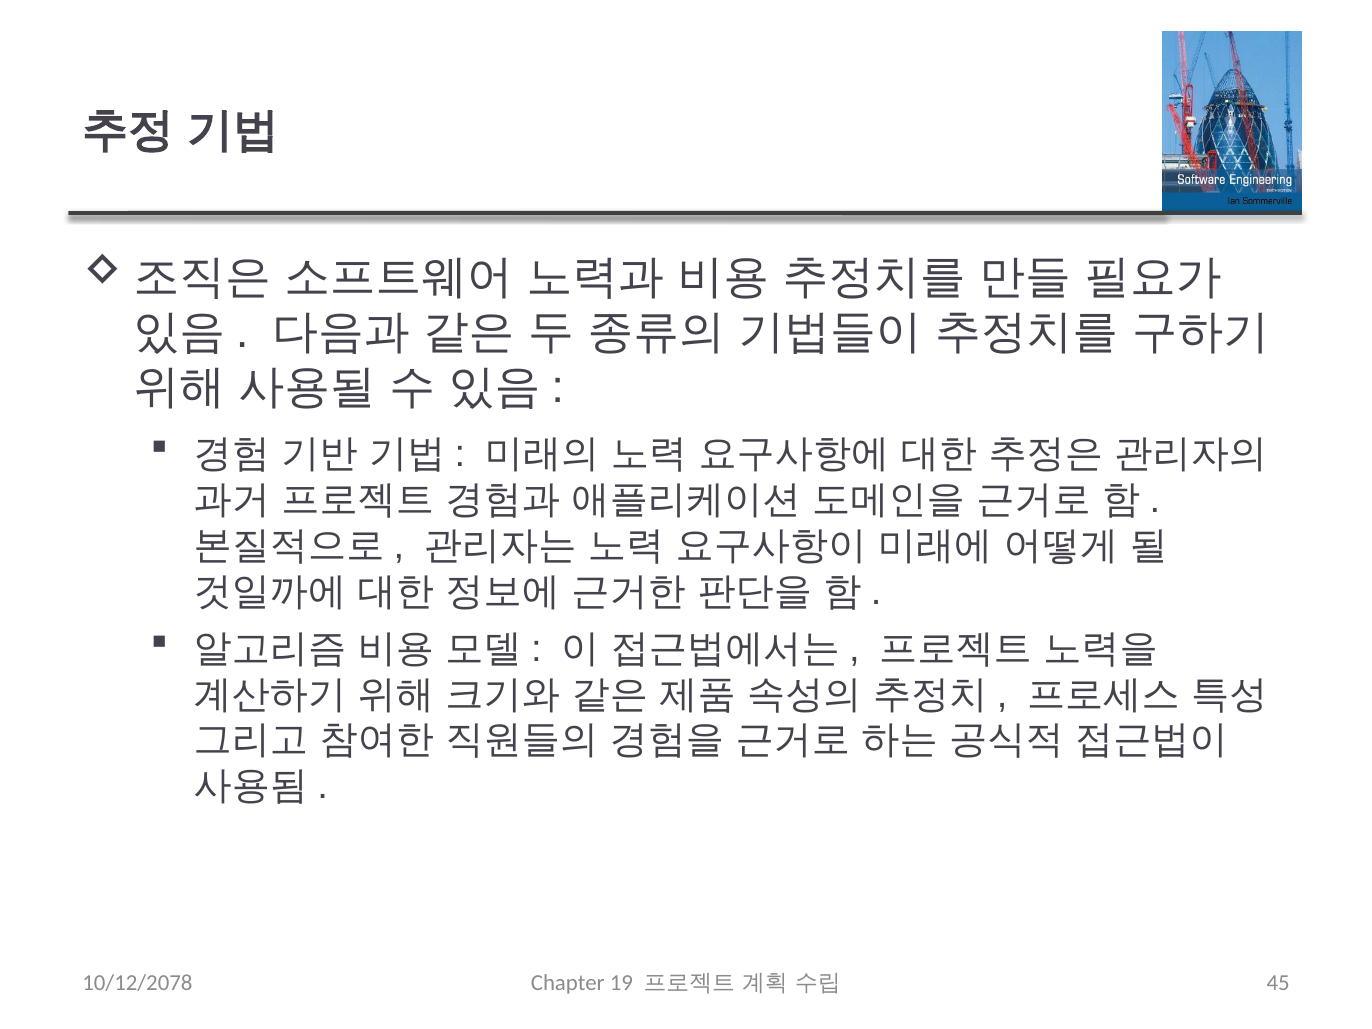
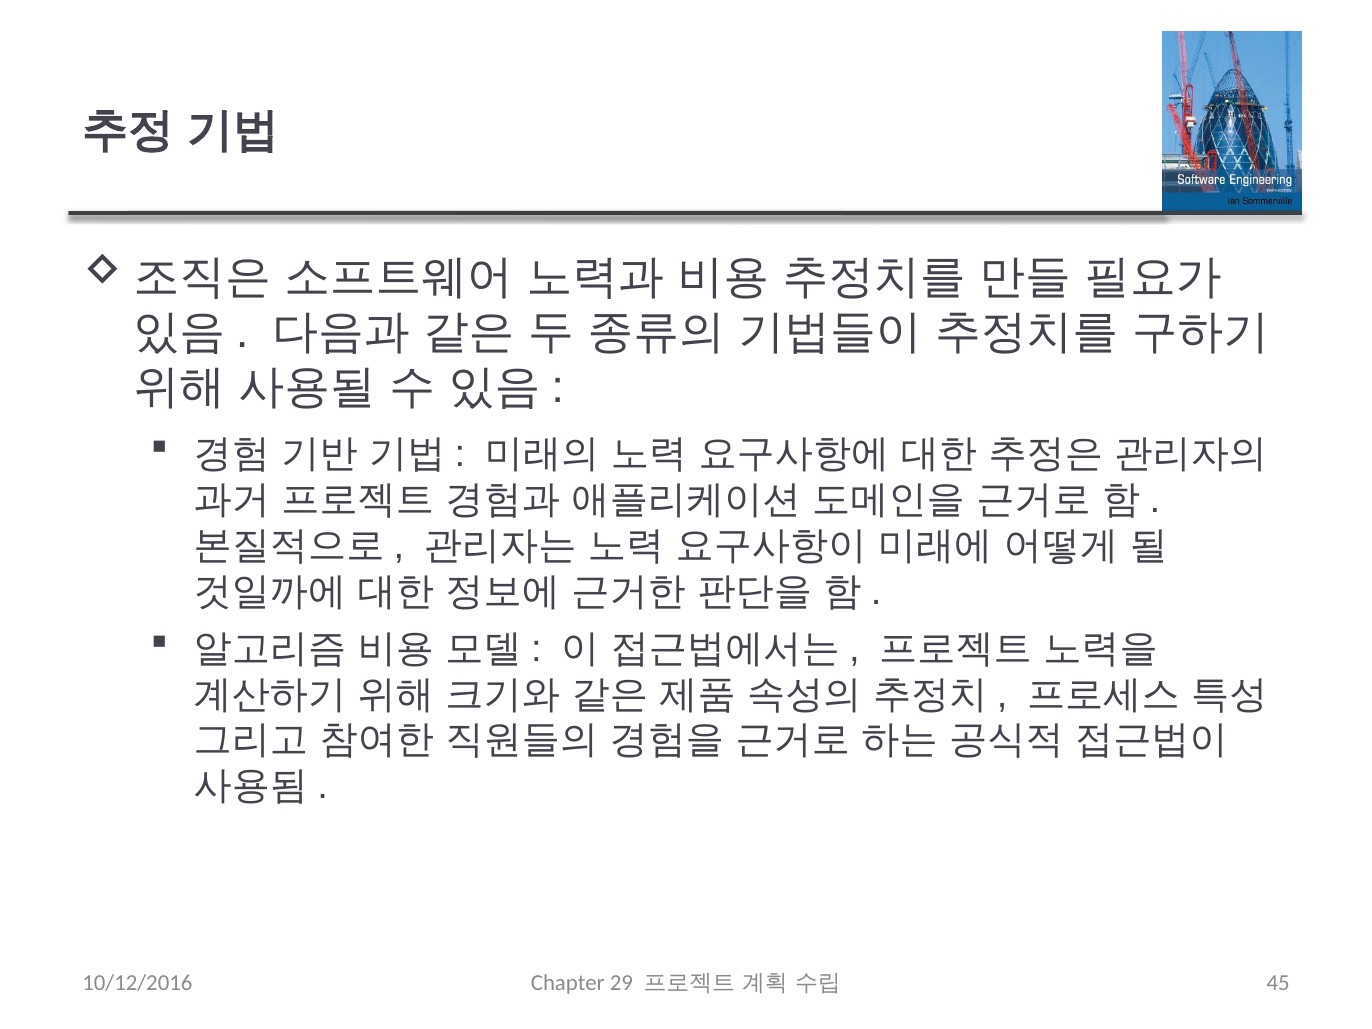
10/12/2078: 10/12/2078 -> 10/12/2016
19: 19 -> 29
